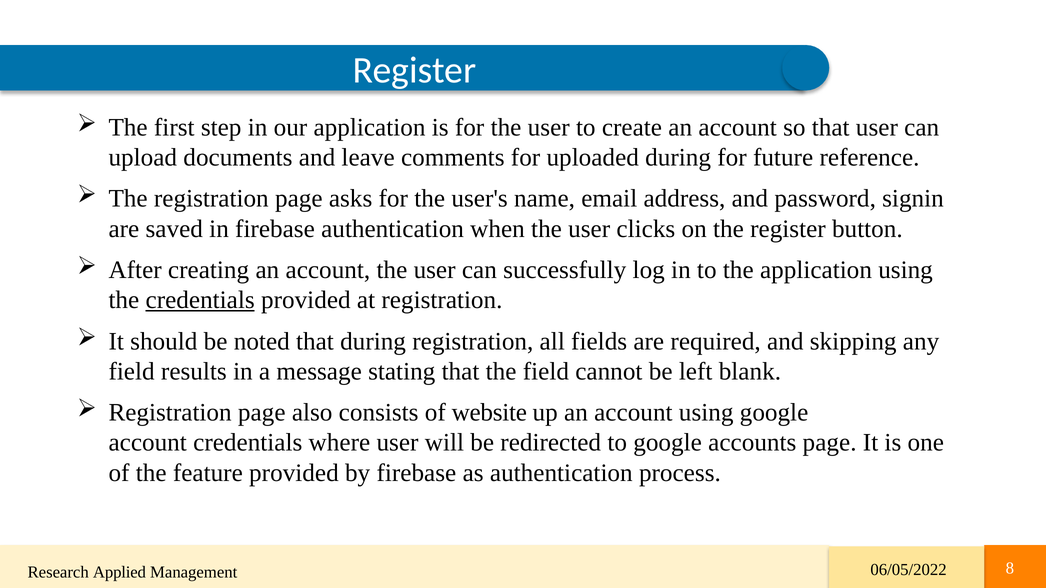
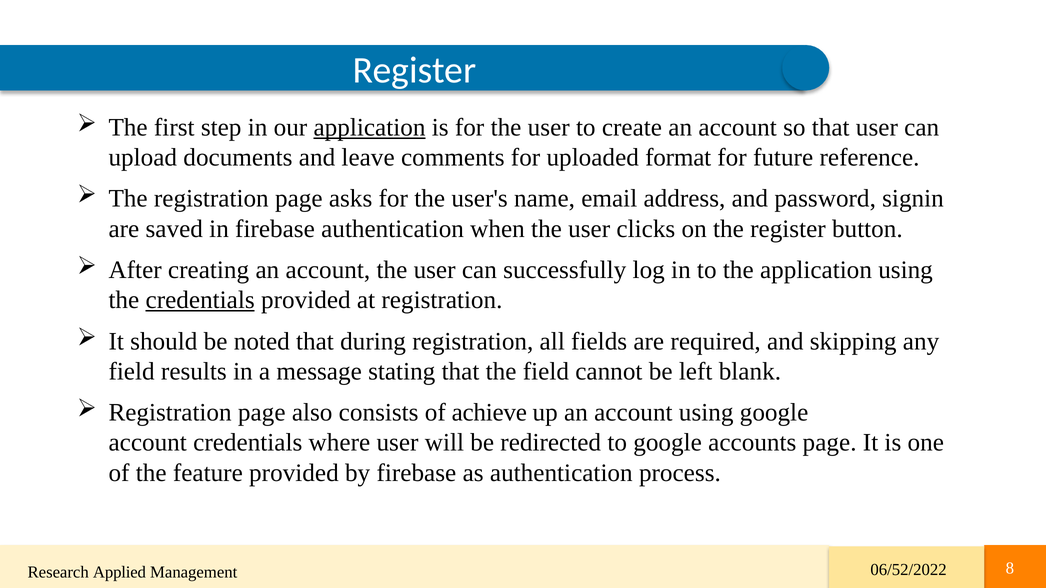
application at (370, 127) underline: none -> present
uploaded during: during -> format
website: website -> achieve
06/05/2022: 06/05/2022 -> 06/52/2022
